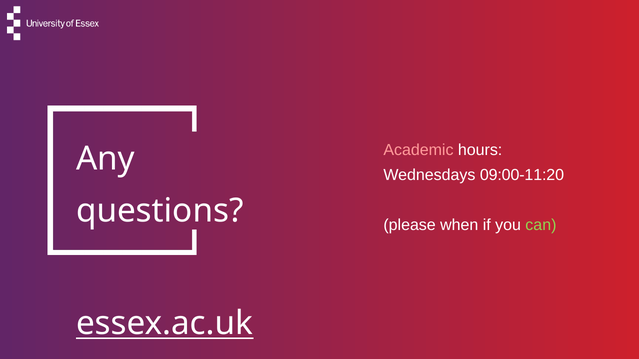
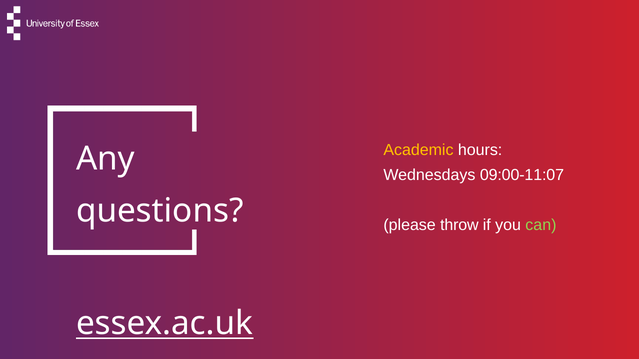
Academic colour: pink -> yellow
09:00-11:20: 09:00-11:20 -> 09:00-11:07
when: when -> throw
